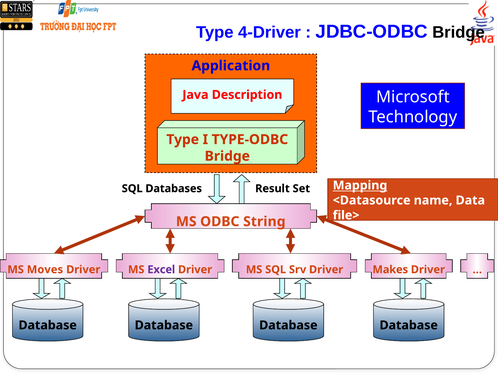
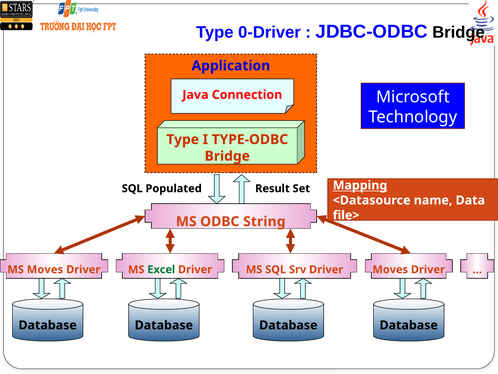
4-Driver: 4-Driver -> 0-Driver
Description: Description -> Connection
Databases: Databases -> Populated
Excel colour: purple -> green
Driver Makes: Makes -> Moves
